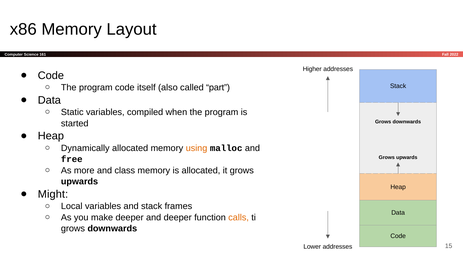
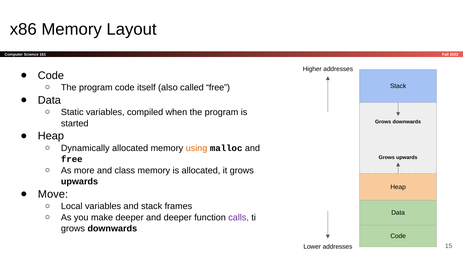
called part: part -> free
Might: Might -> Move
calls colour: orange -> purple
